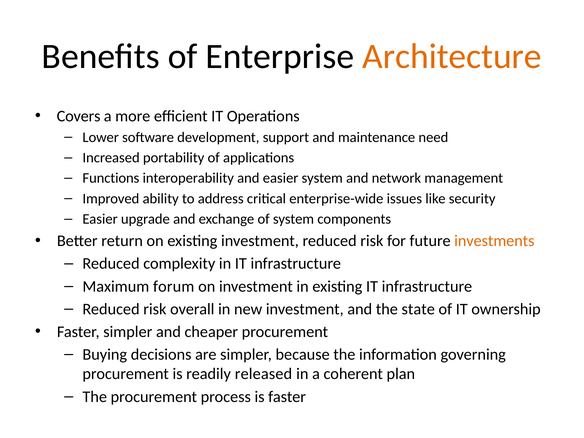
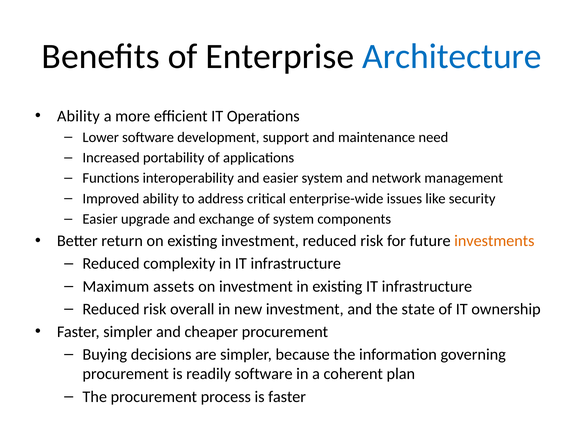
Architecture colour: orange -> blue
Covers at (79, 116): Covers -> Ability
forum: forum -> assets
readily released: released -> software
